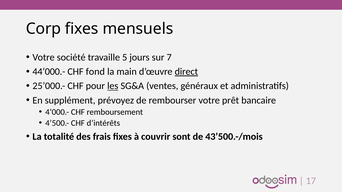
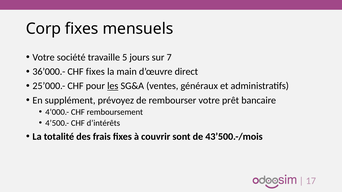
44’000.-: 44’000.- -> 36’000.-
CHF fond: fond -> fixes
direct underline: present -> none
